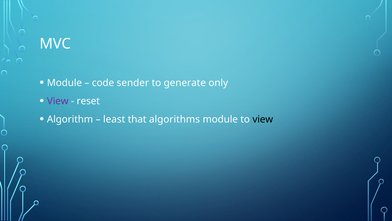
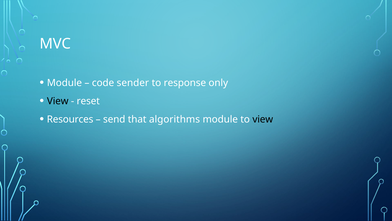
generate: generate -> response
View at (58, 101) colour: purple -> black
Algorithm: Algorithm -> Resources
least: least -> send
